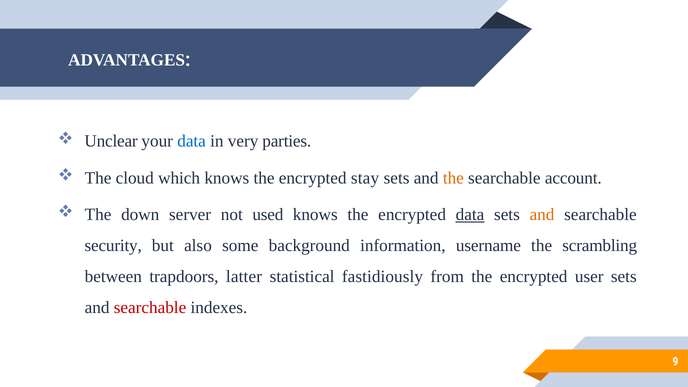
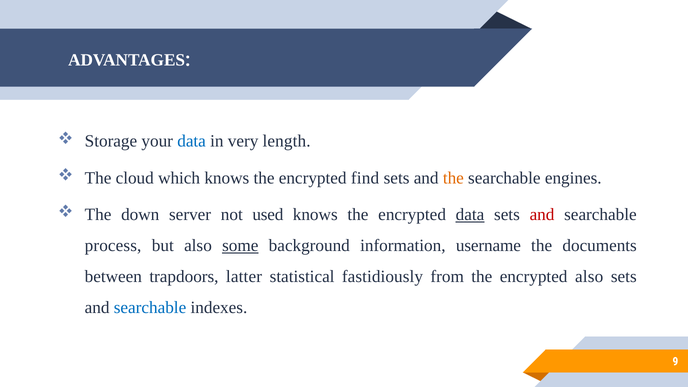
Unclear: Unclear -> Storage
parties: parties -> length
stay: stay -> find
account: account -> engines
and at (542, 215) colour: orange -> red
security: security -> process
some underline: none -> present
scrambling: scrambling -> documents
encrypted user: user -> also
searchable at (150, 307) colour: red -> blue
